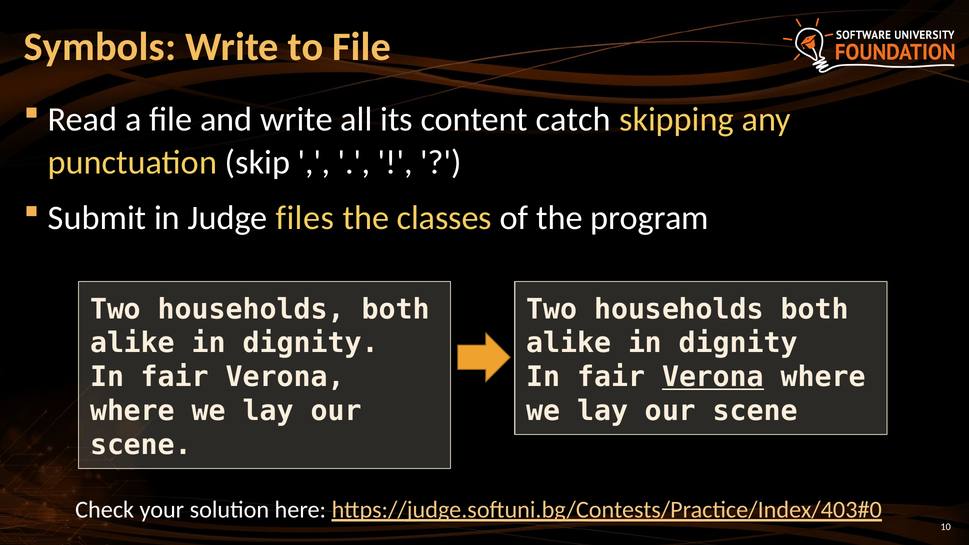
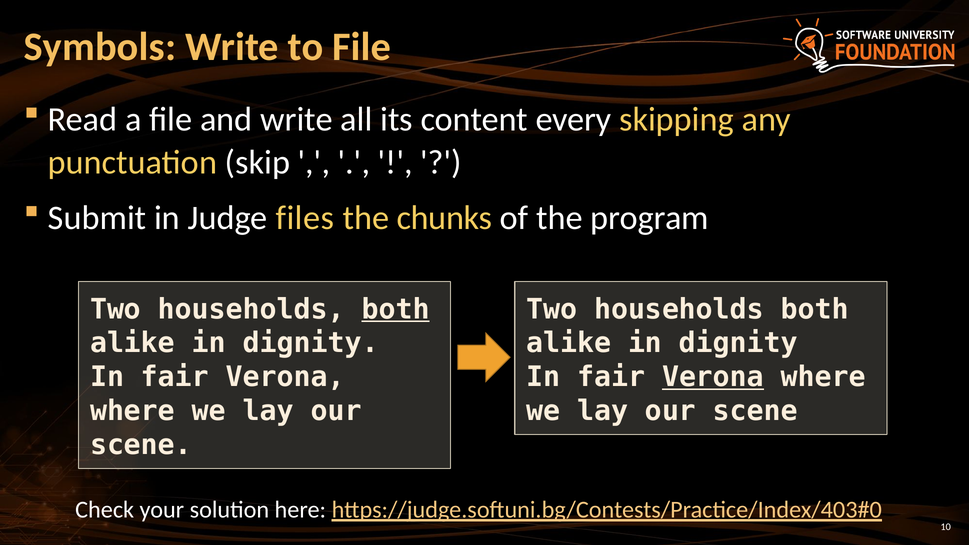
catch: catch -> every
classes: classes -> chunks
both at (396, 309) underline: none -> present
